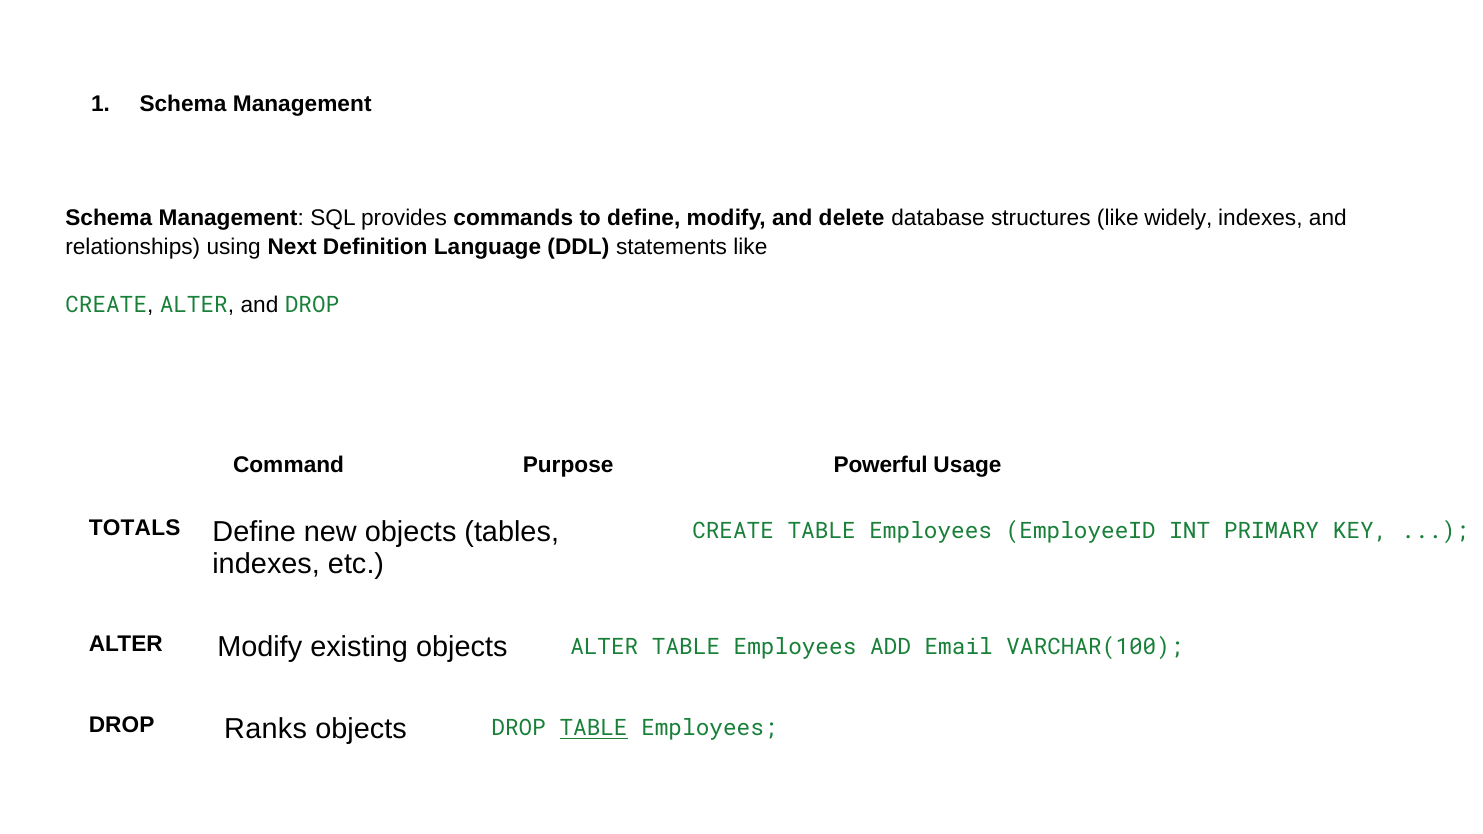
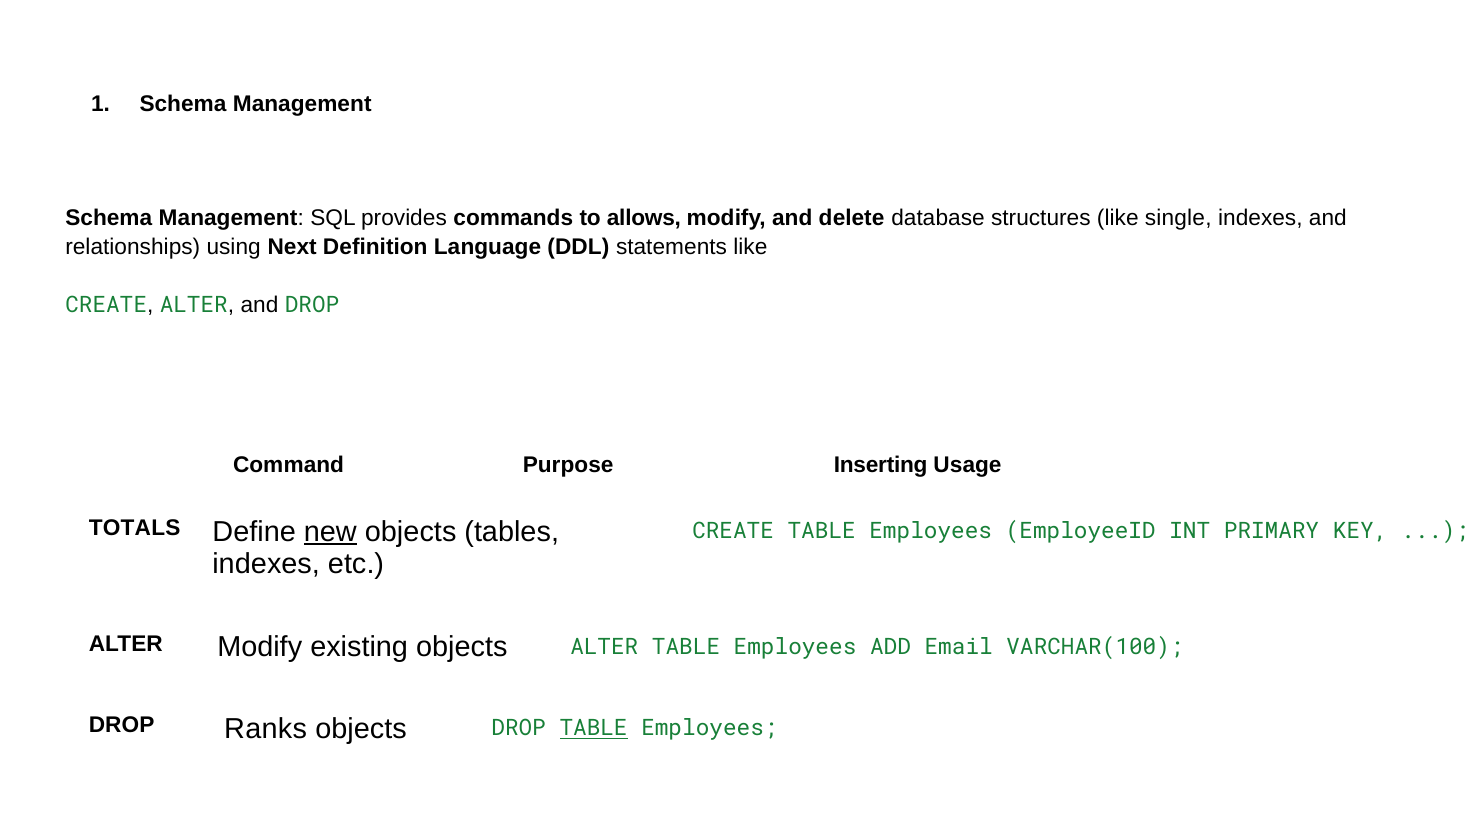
to define: define -> allows
widely: widely -> single
Powerful: Powerful -> Inserting
new underline: none -> present
